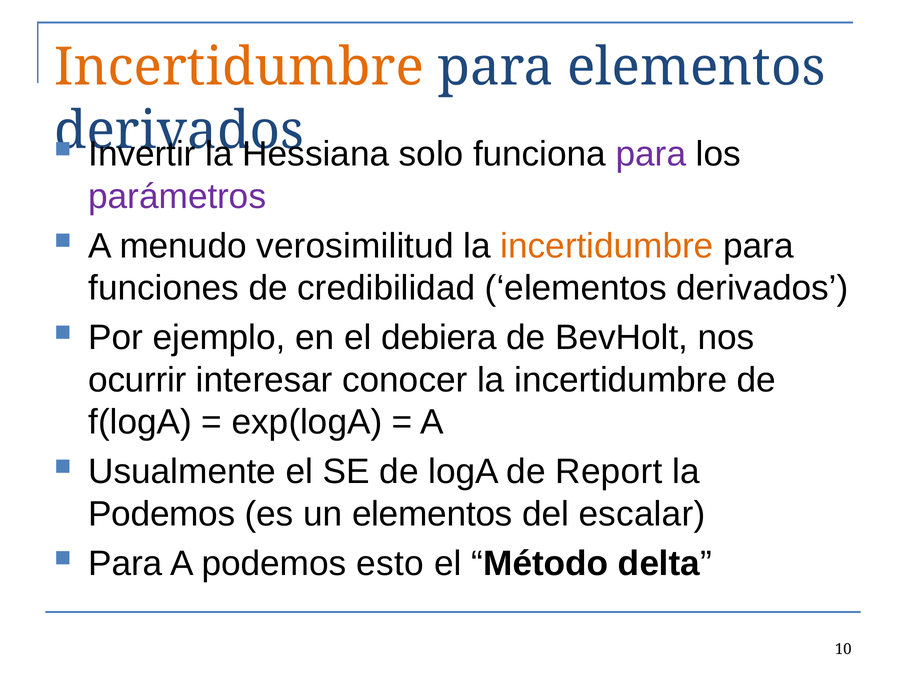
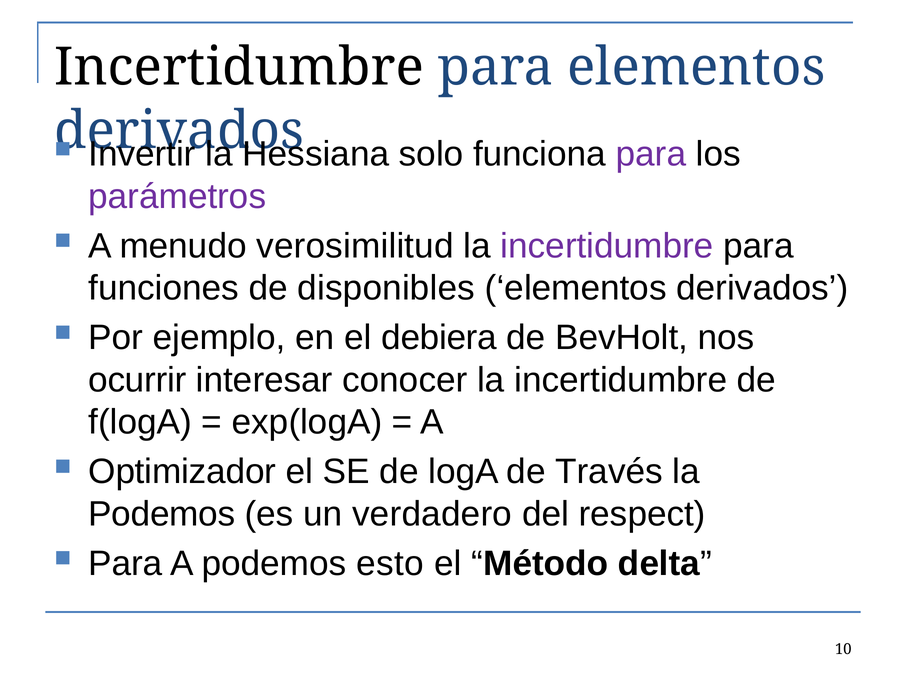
Incertidumbre at (239, 67) colour: orange -> black
incertidumbre at (607, 246) colour: orange -> purple
credibilidad: credibilidad -> disponibles
Usualmente: Usualmente -> Optimizador
Report: Report -> Través
un elementos: elementos -> verdadero
escalar: escalar -> respect
